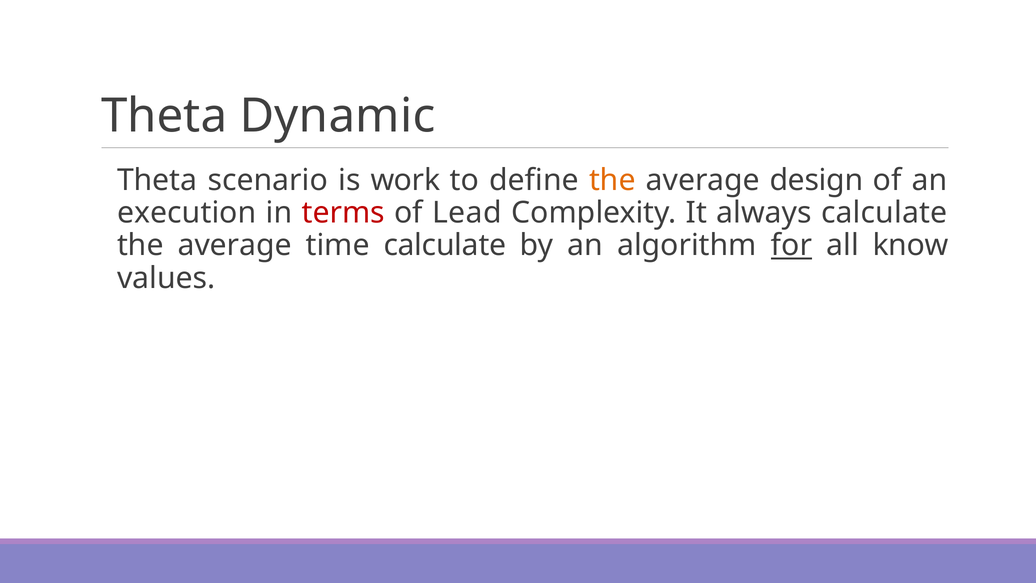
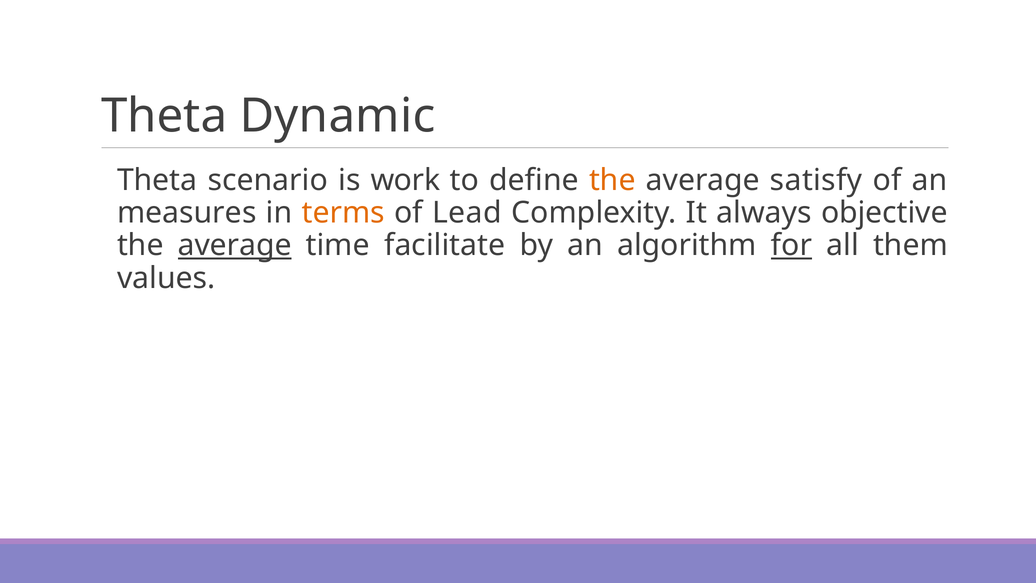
design: design -> satisfy
execution: execution -> measures
terms colour: red -> orange
always calculate: calculate -> objective
average at (235, 245) underline: none -> present
time calculate: calculate -> facilitate
know: know -> them
